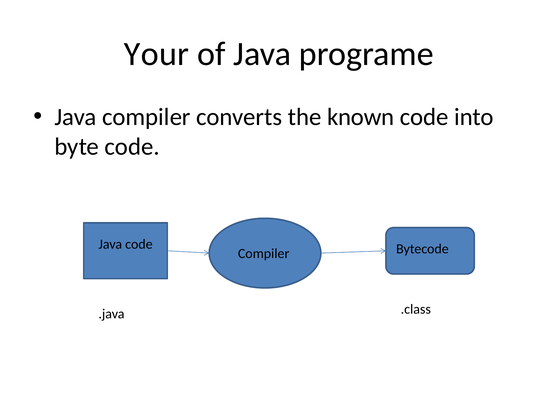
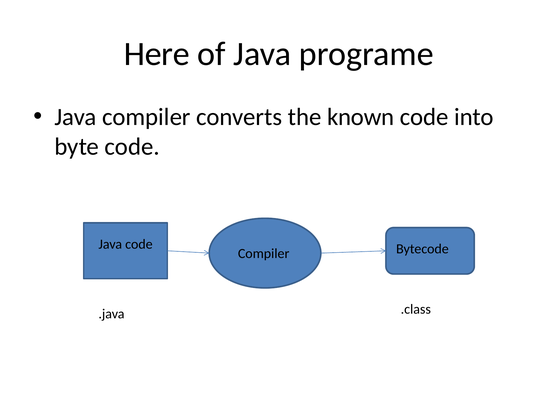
Your: Your -> Here
